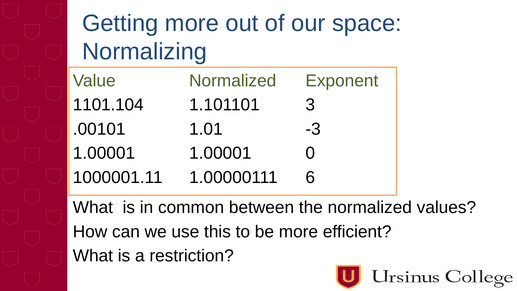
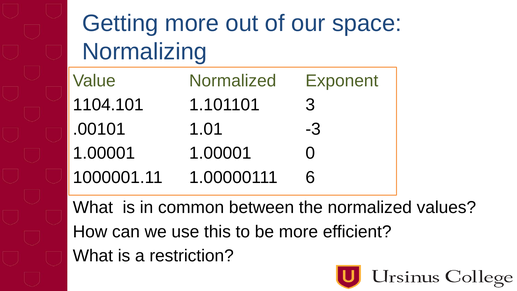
1101.104: 1101.104 -> 1104.101
